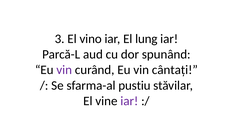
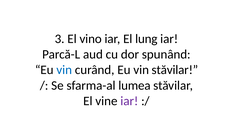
vin at (64, 70) colour: purple -> blue
vin cântați: cântați -> stăvilar
pustiu: pustiu -> lumea
